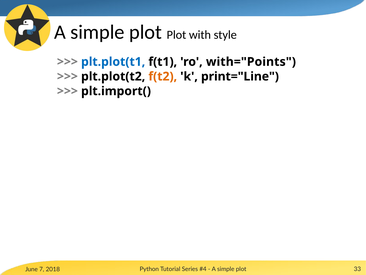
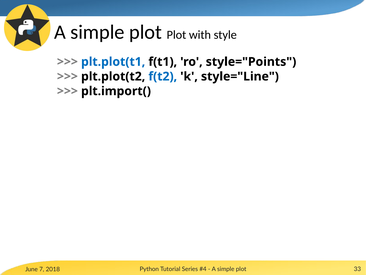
with="Points: with="Points -> style="Points
f(t2 colour: orange -> blue
print="Line: print="Line -> style="Line
